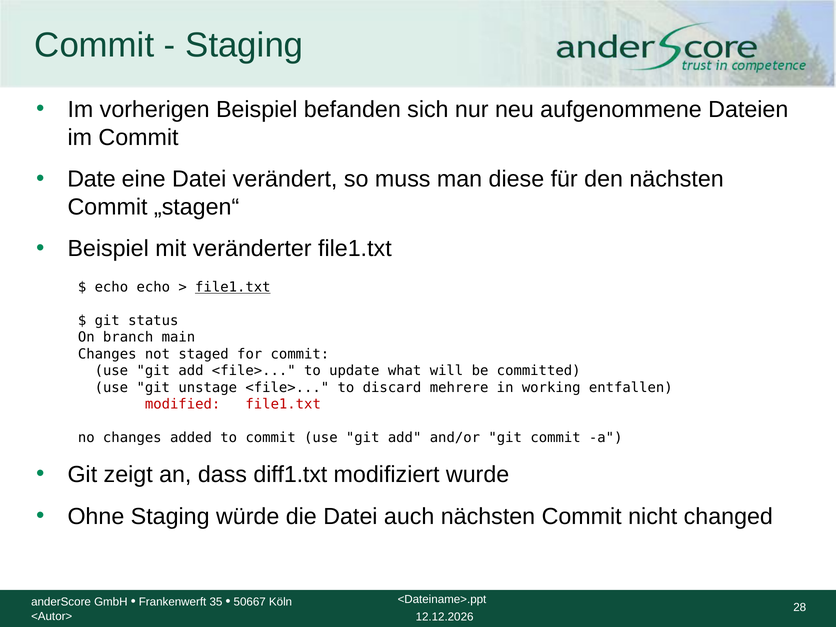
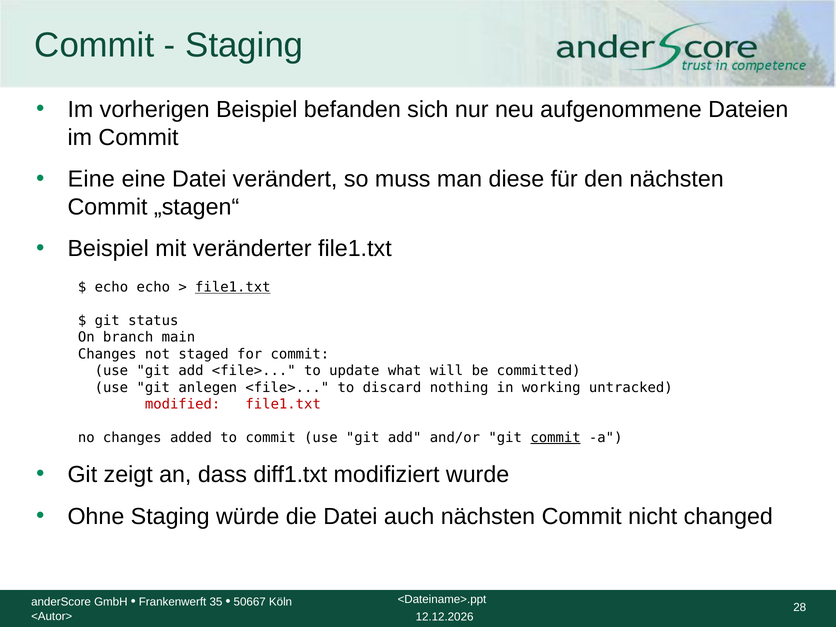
Date at (91, 179): Date -> Eine
unstage: unstage -> anlegen
mehrere: mehrere -> nothing
entfallen: entfallen -> untracked
commit at (556, 438) underline: none -> present
